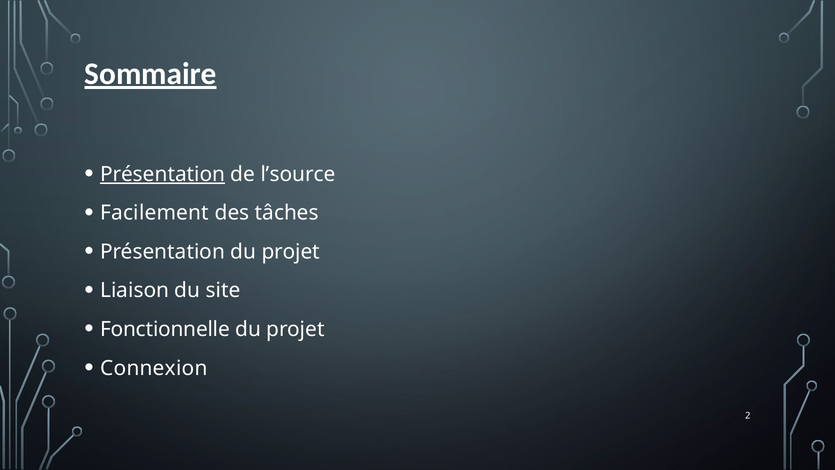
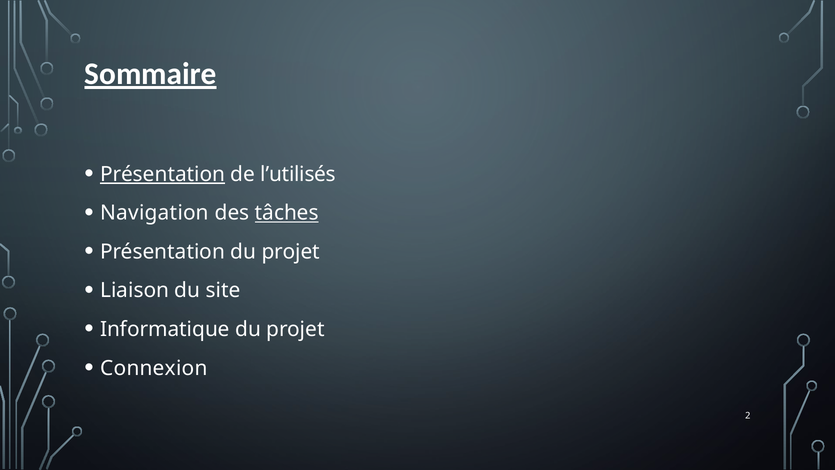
l’source: l’source -> l’utilisés
Facilement: Facilement -> Navigation
tâches underline: none -> present
Fonctionnelle: Fonctionnelle -> Informatique
